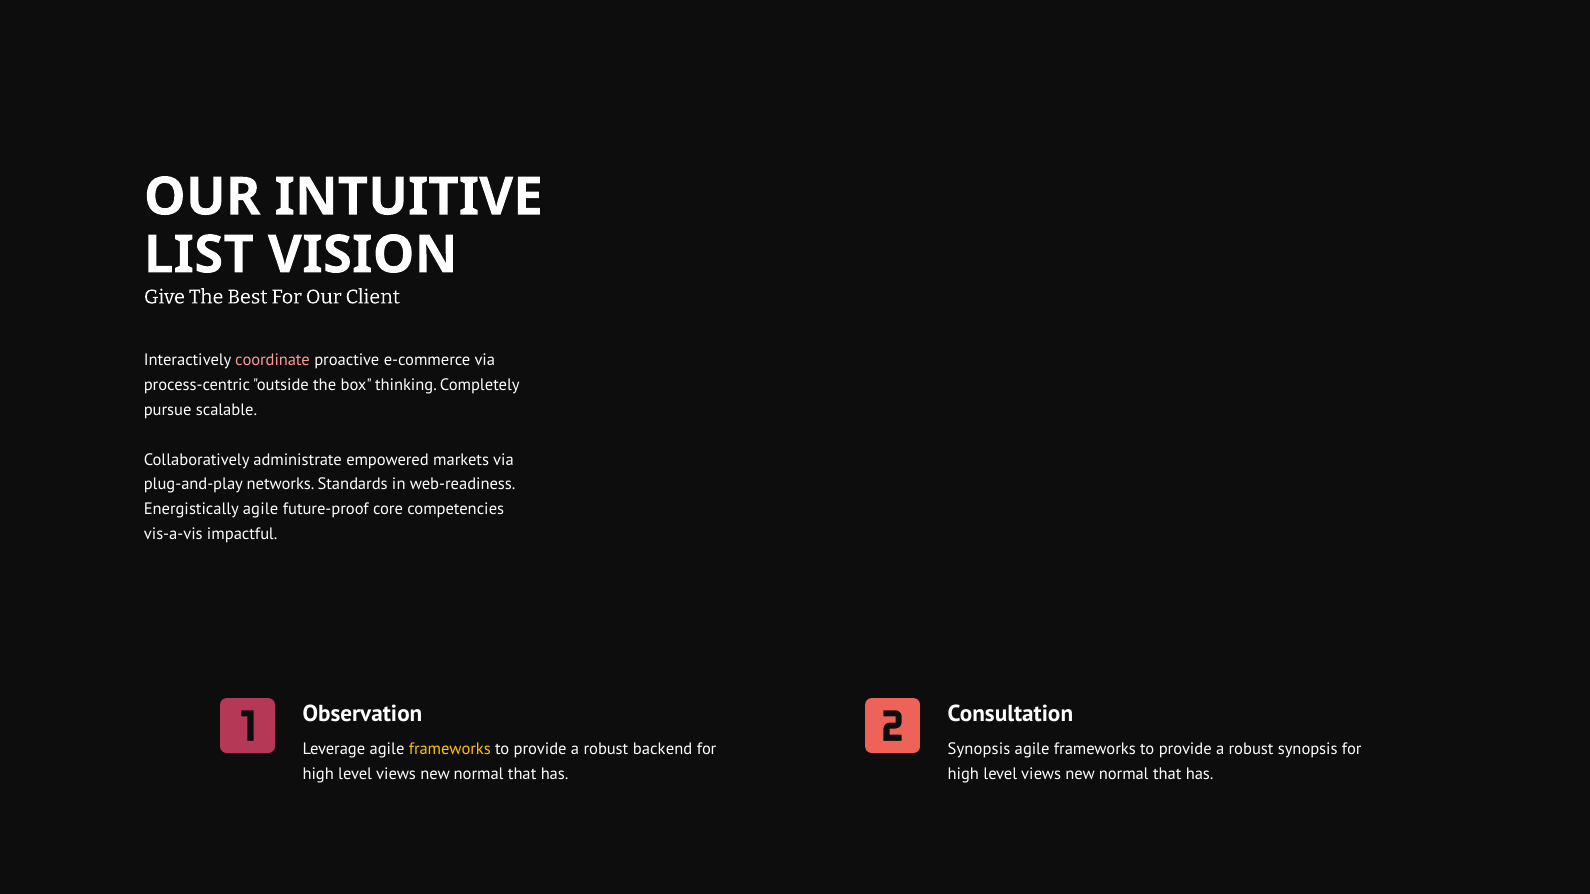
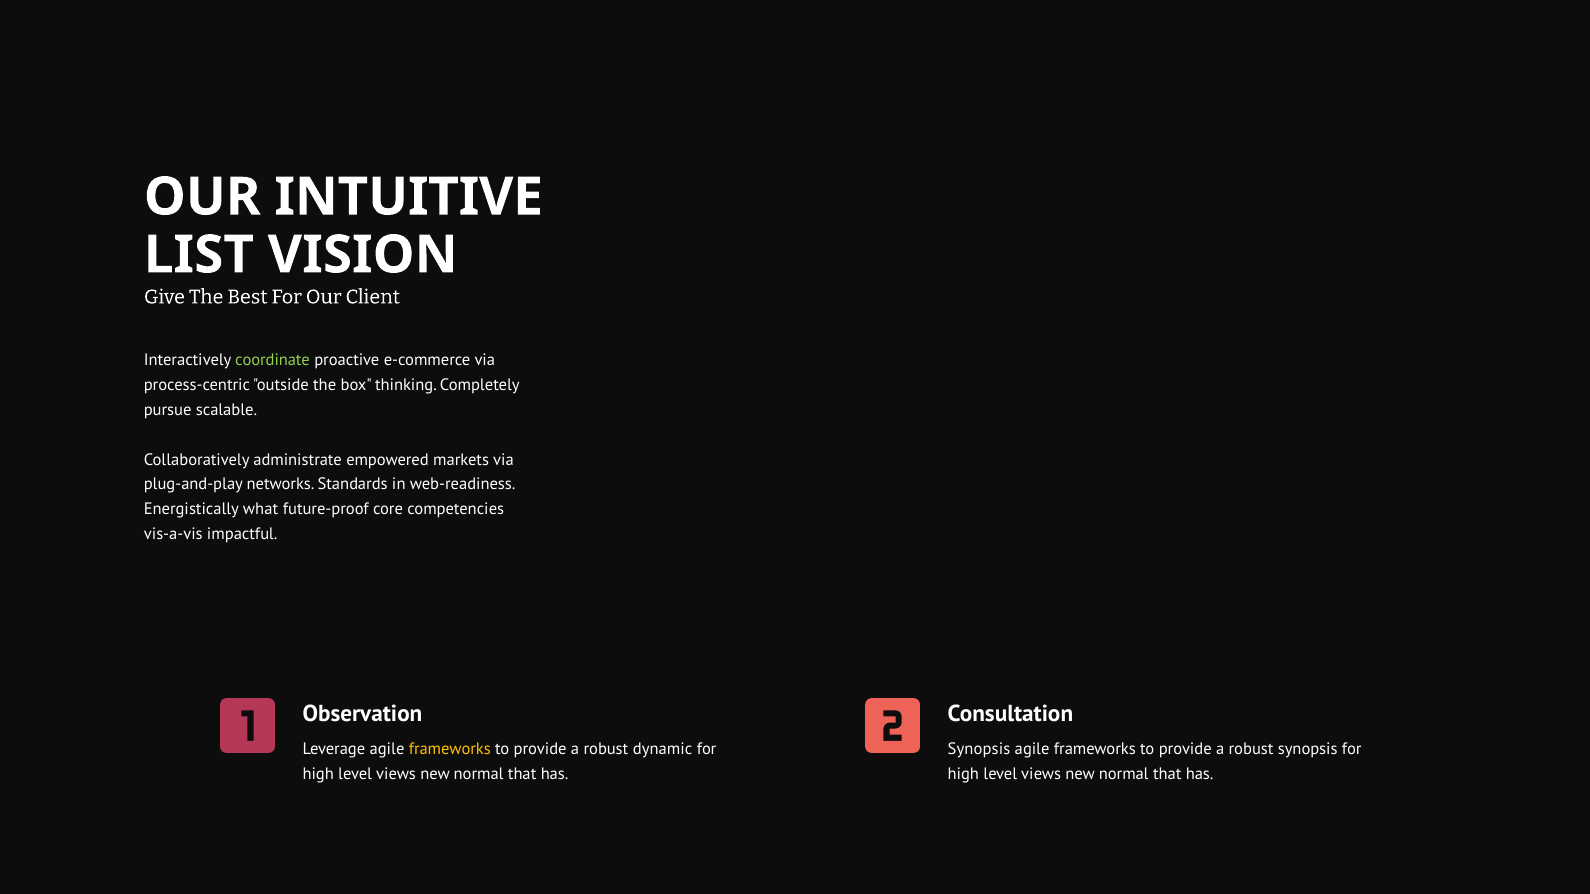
coordinate colour: pink -> light green
Energistically agile: agile -> what
backend: backend -> dynamic
